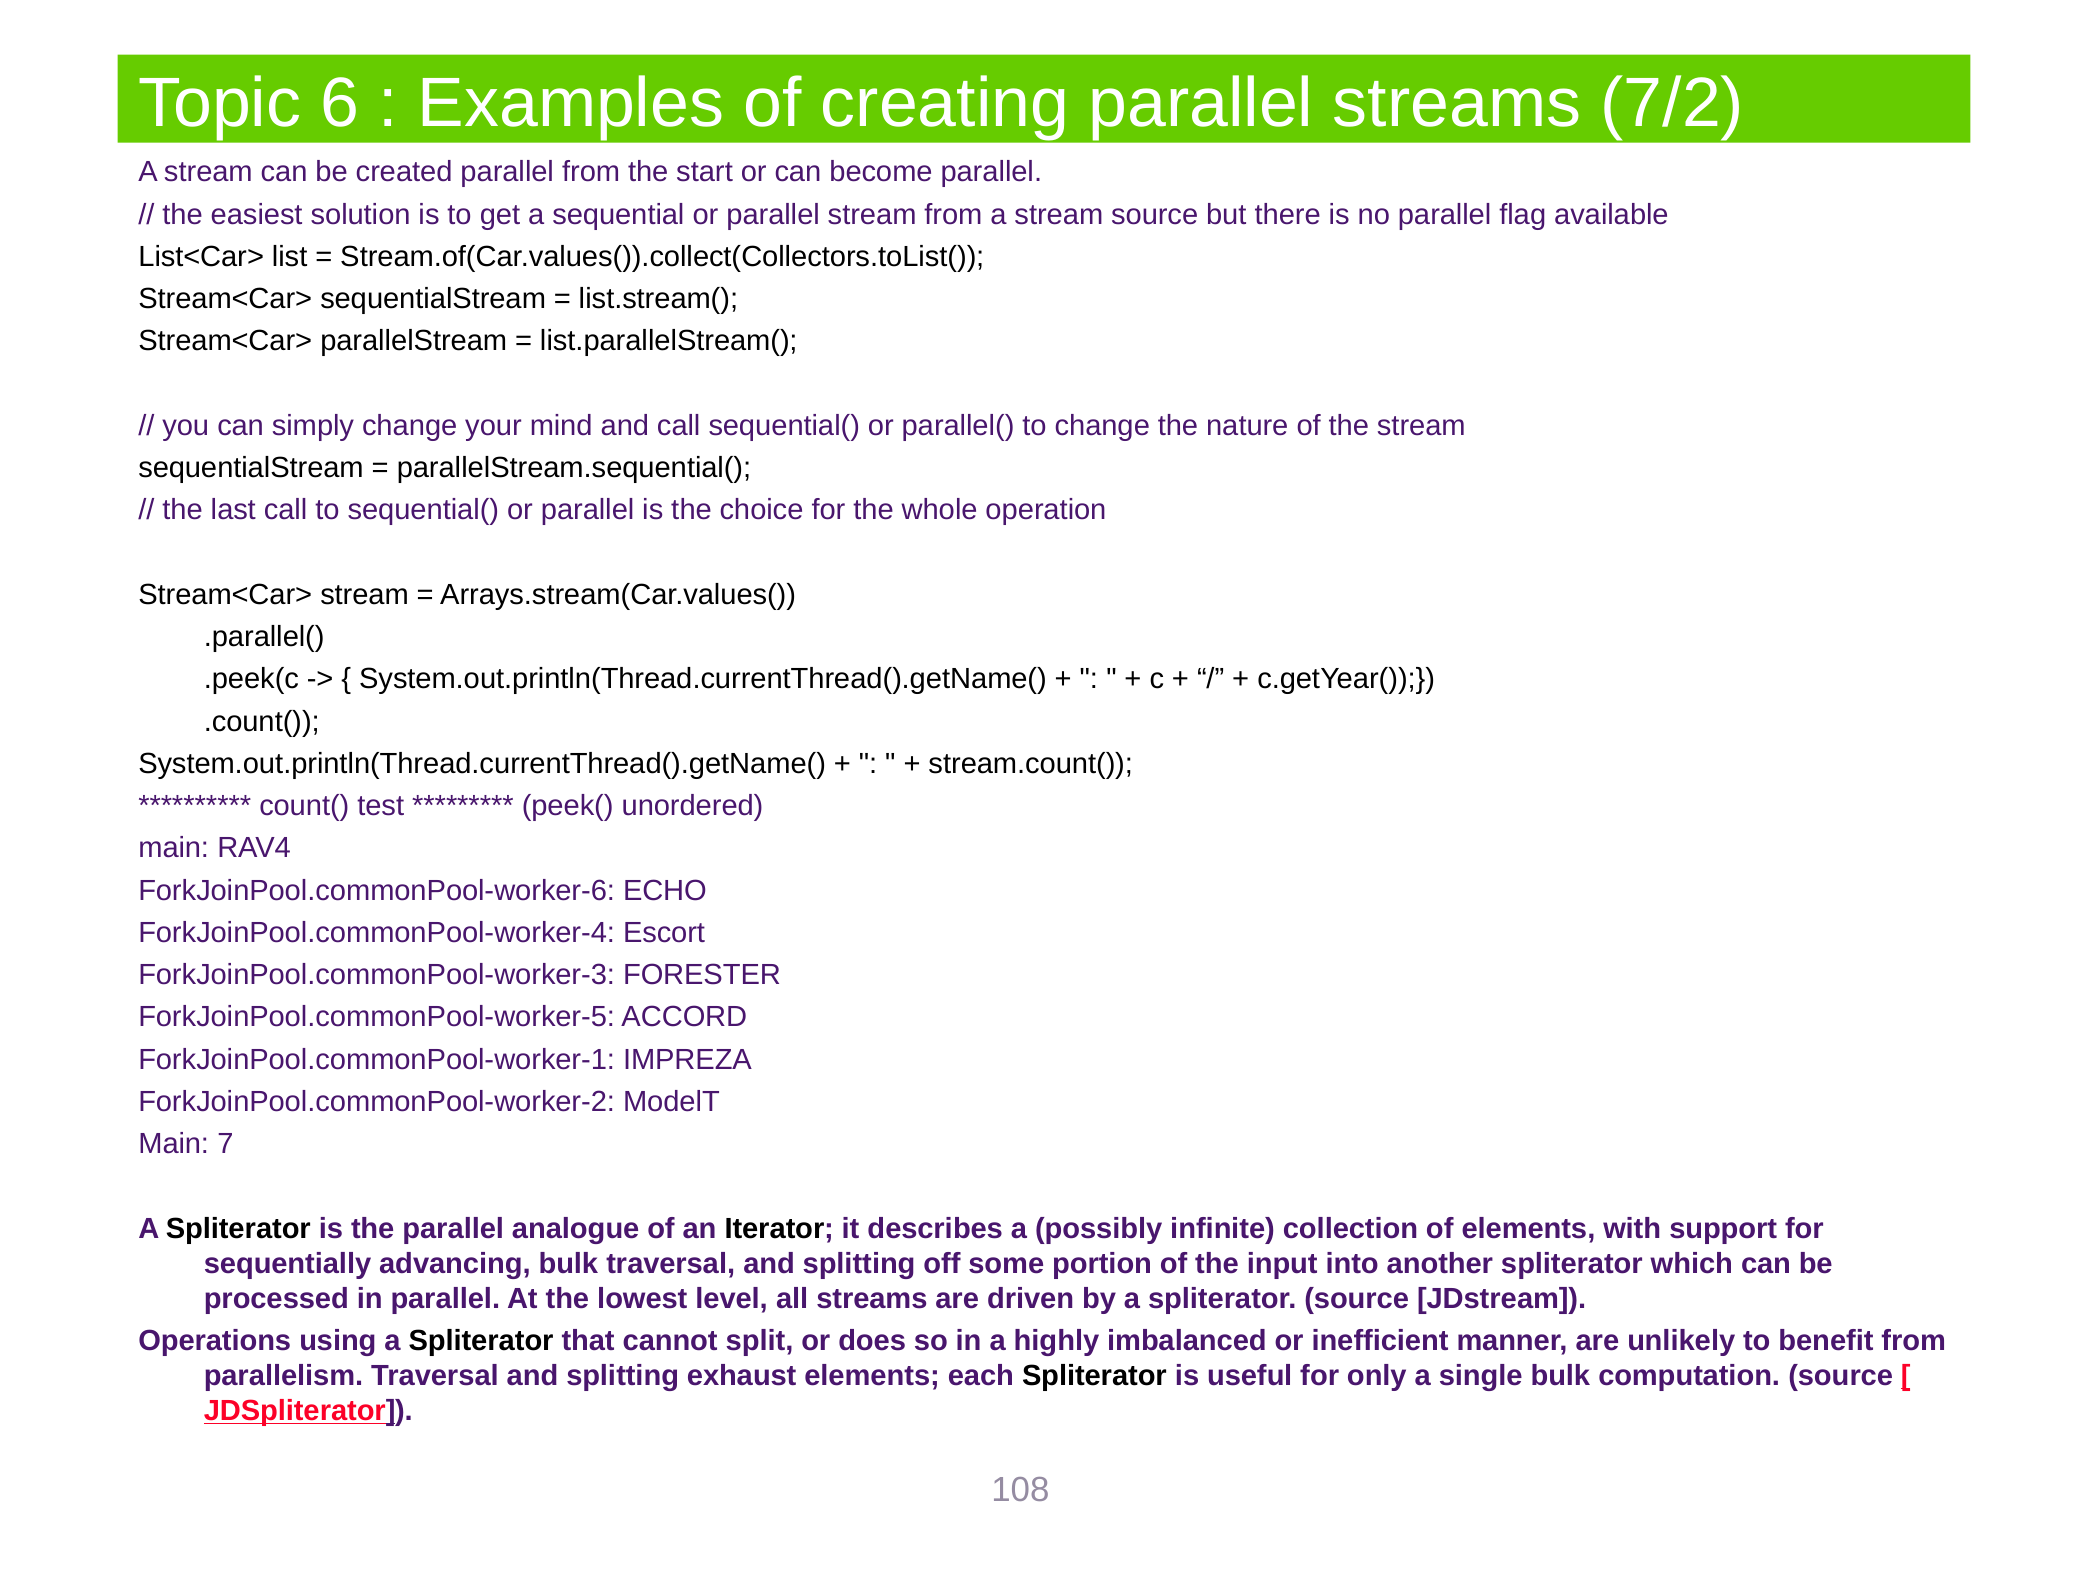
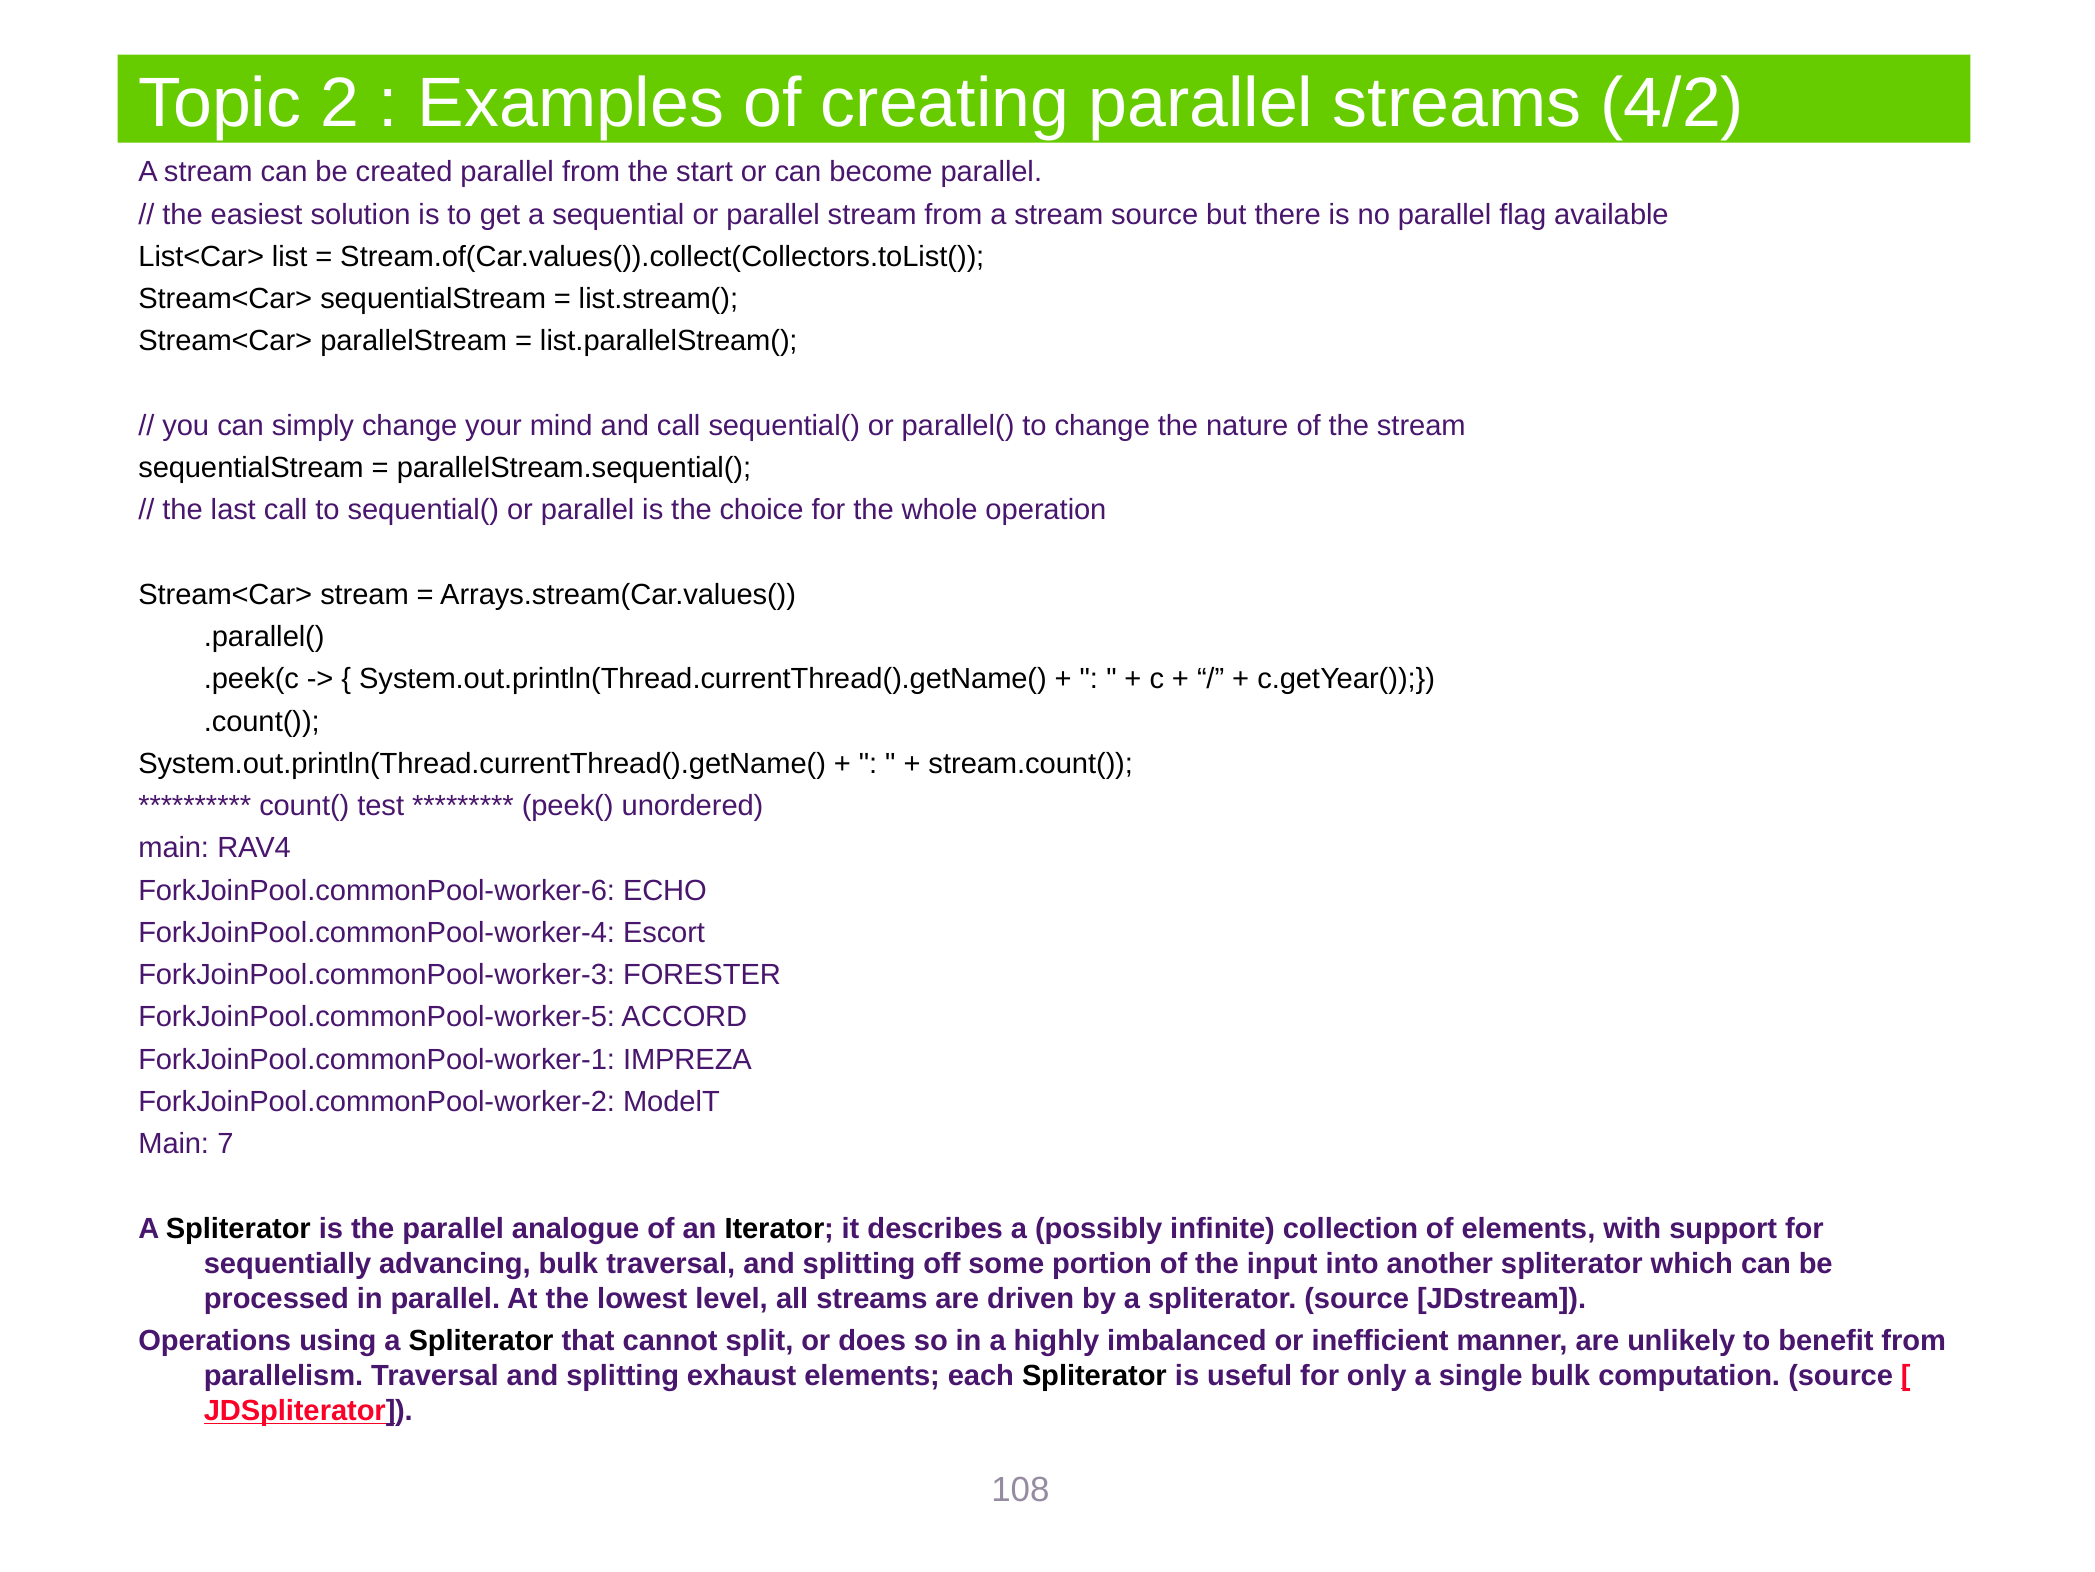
6: 6 -> 2
7/2: 7/2 -> 4/2
